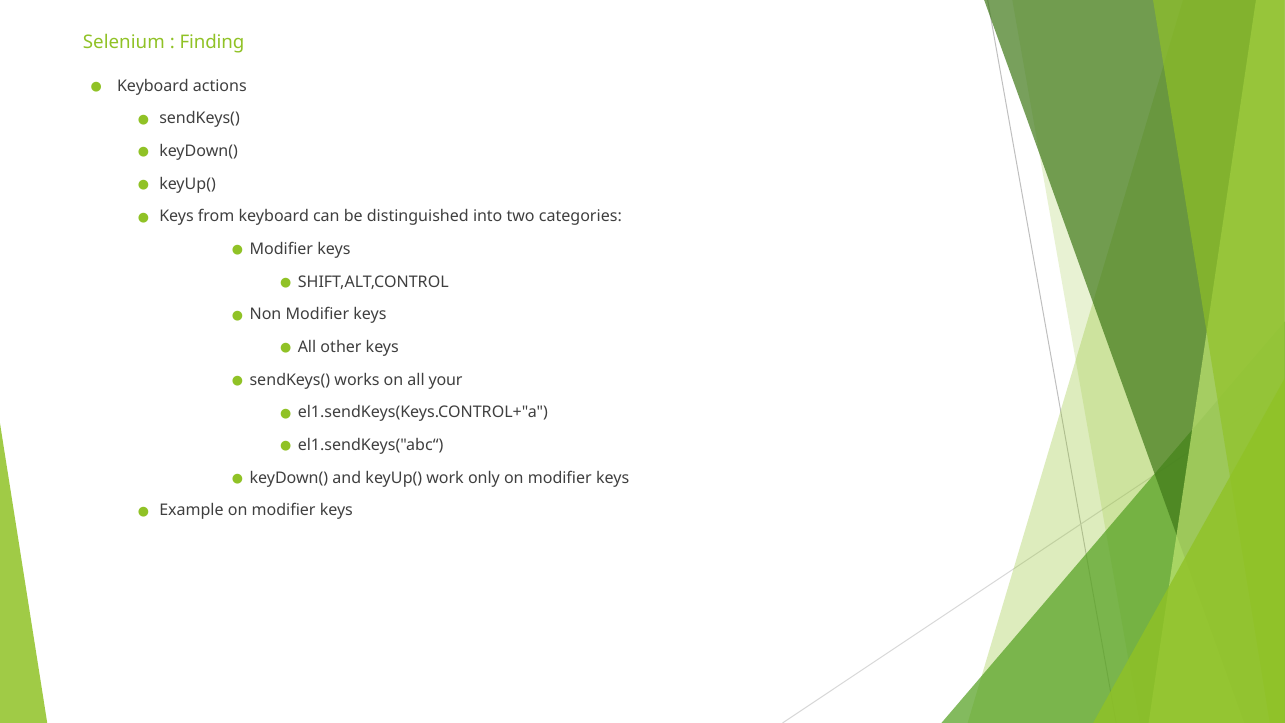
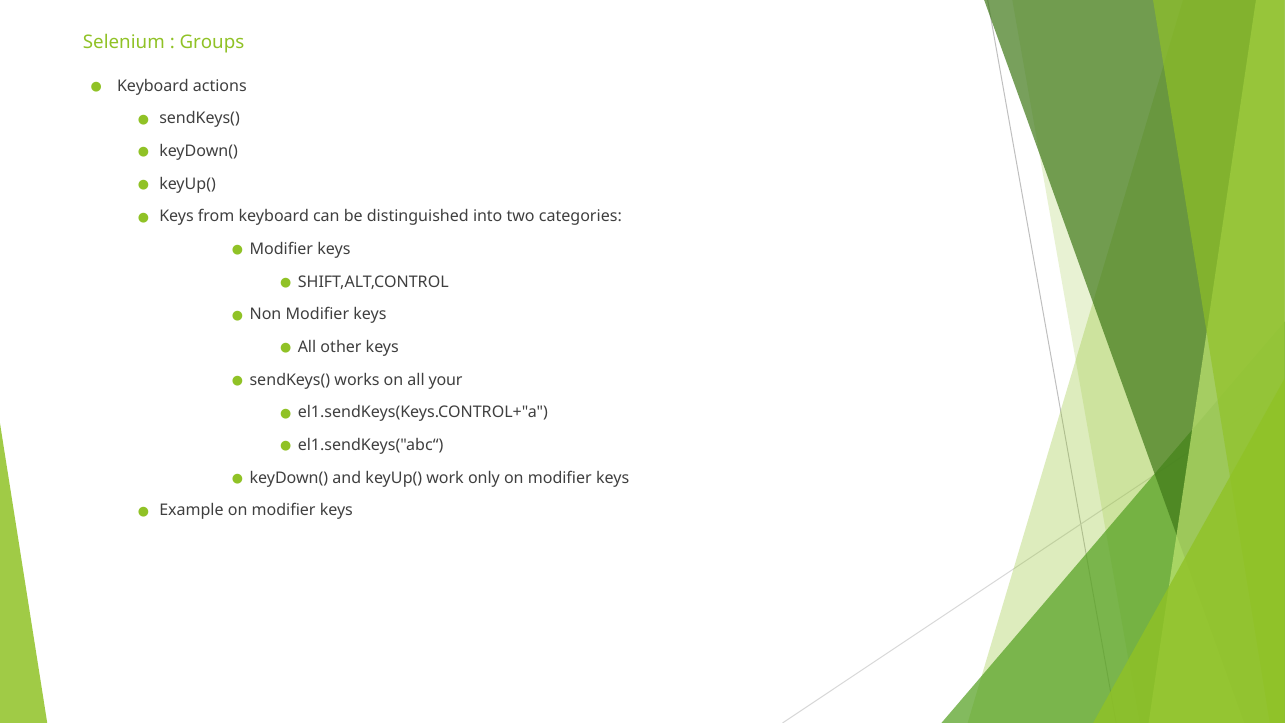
Finding: Finding -> Groups
